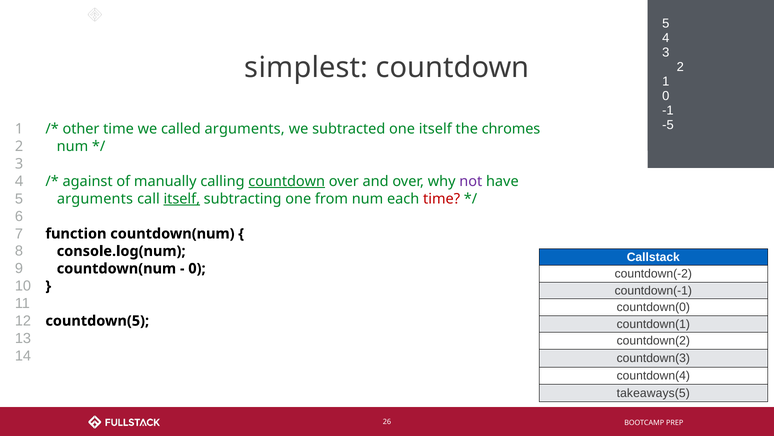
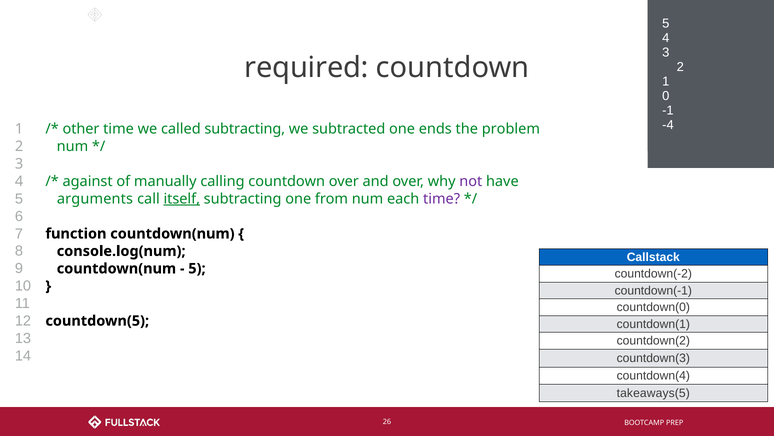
simplest: simplest -> required
-5: -5 -> -4
called arguments: arguments -> subtracting
one itself: itself -> ends
chromes: chromes -> problem
countdown at (287, 181) underline: present -> none
time at (442, 199) colour: red -> purple
0 at (197, 268): 0 -> 5
